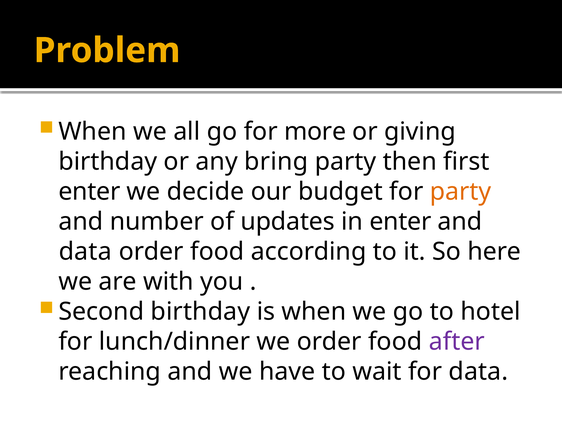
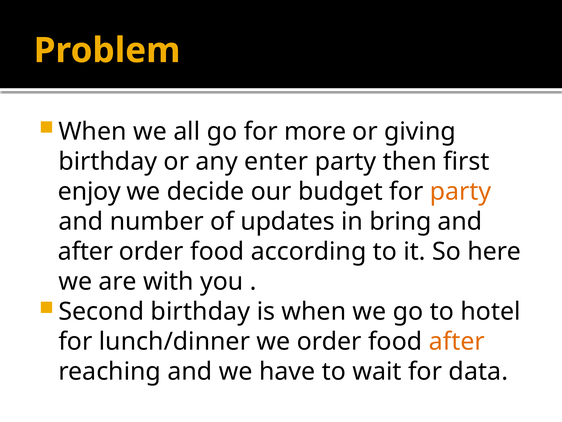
bring: bring -> enter
enter at (89, 191): enter -> enjoy
in enter: enter -> bring
data at (85, 251): data -> after
after at (457, 341) colour: purple -> orange
